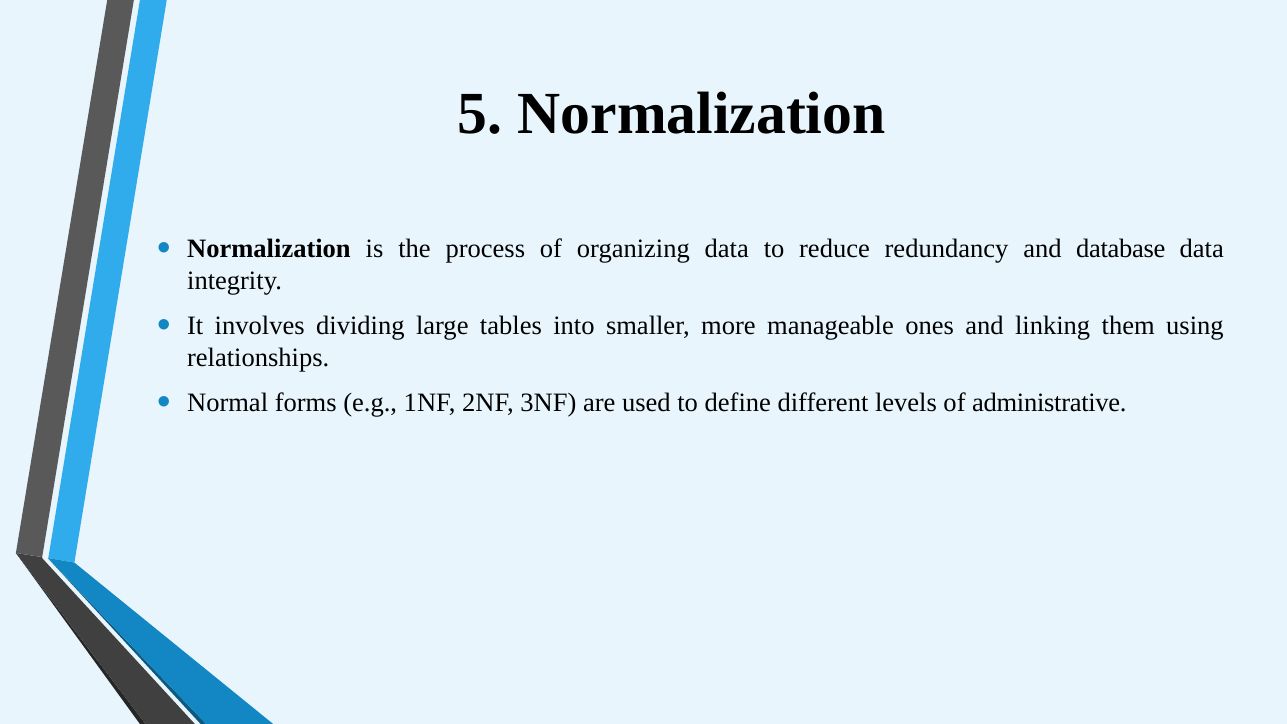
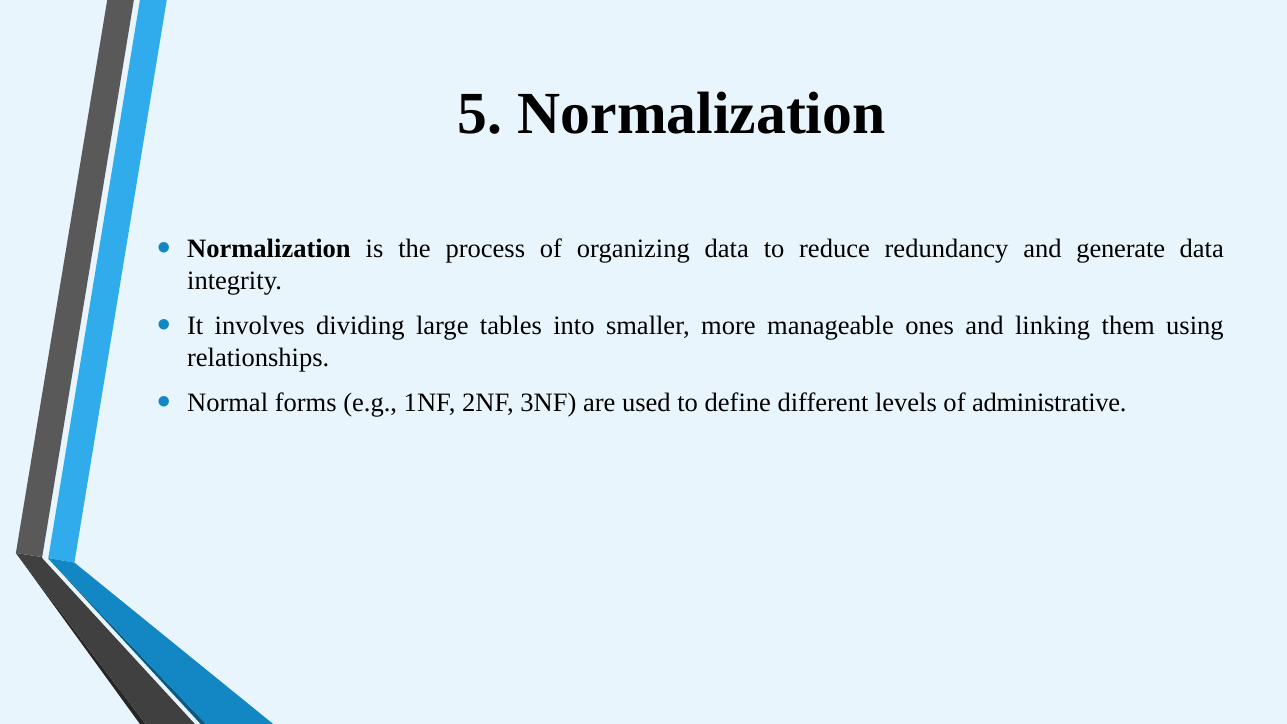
database: database -> generate
